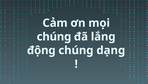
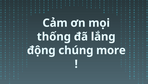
chúng at (54, 36): chúng -> thống
dạng: dạng -> more
